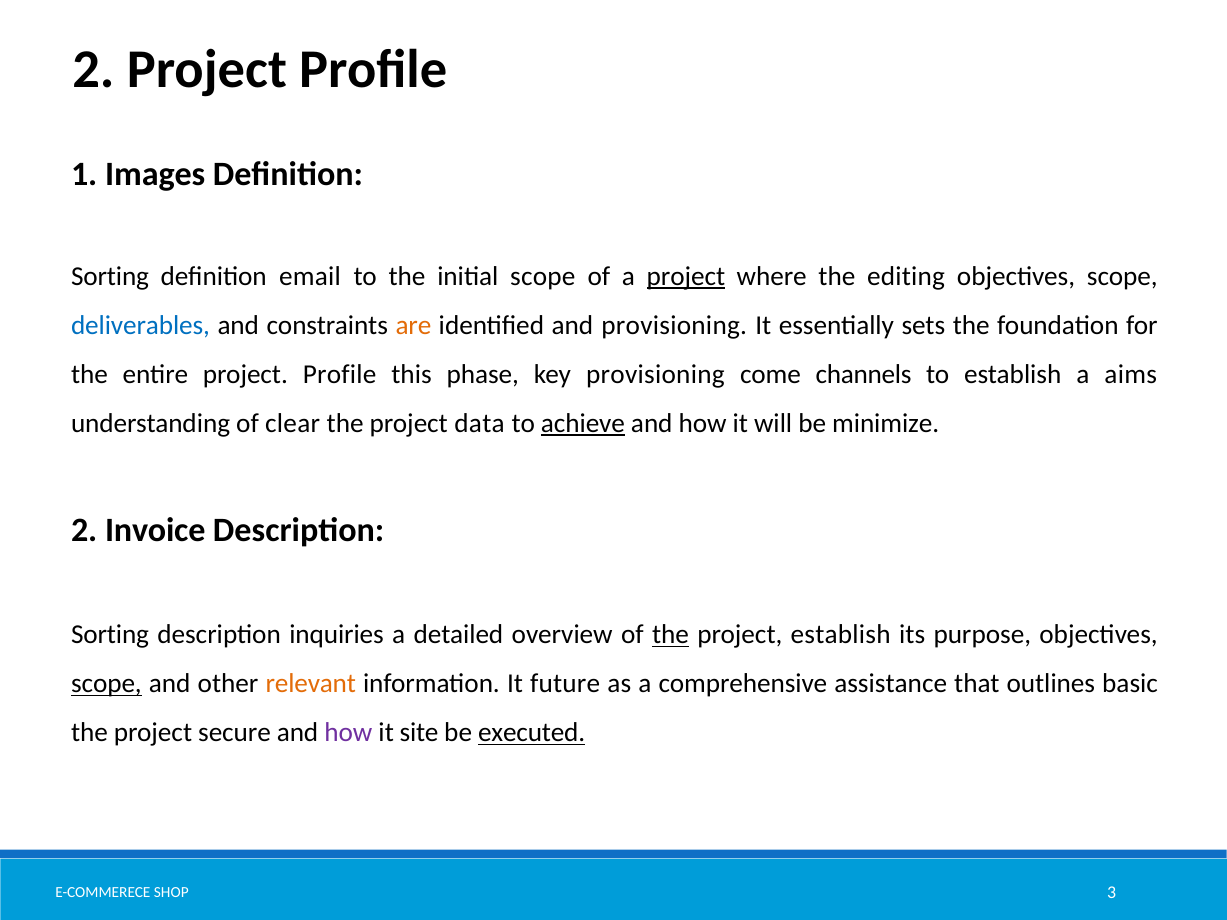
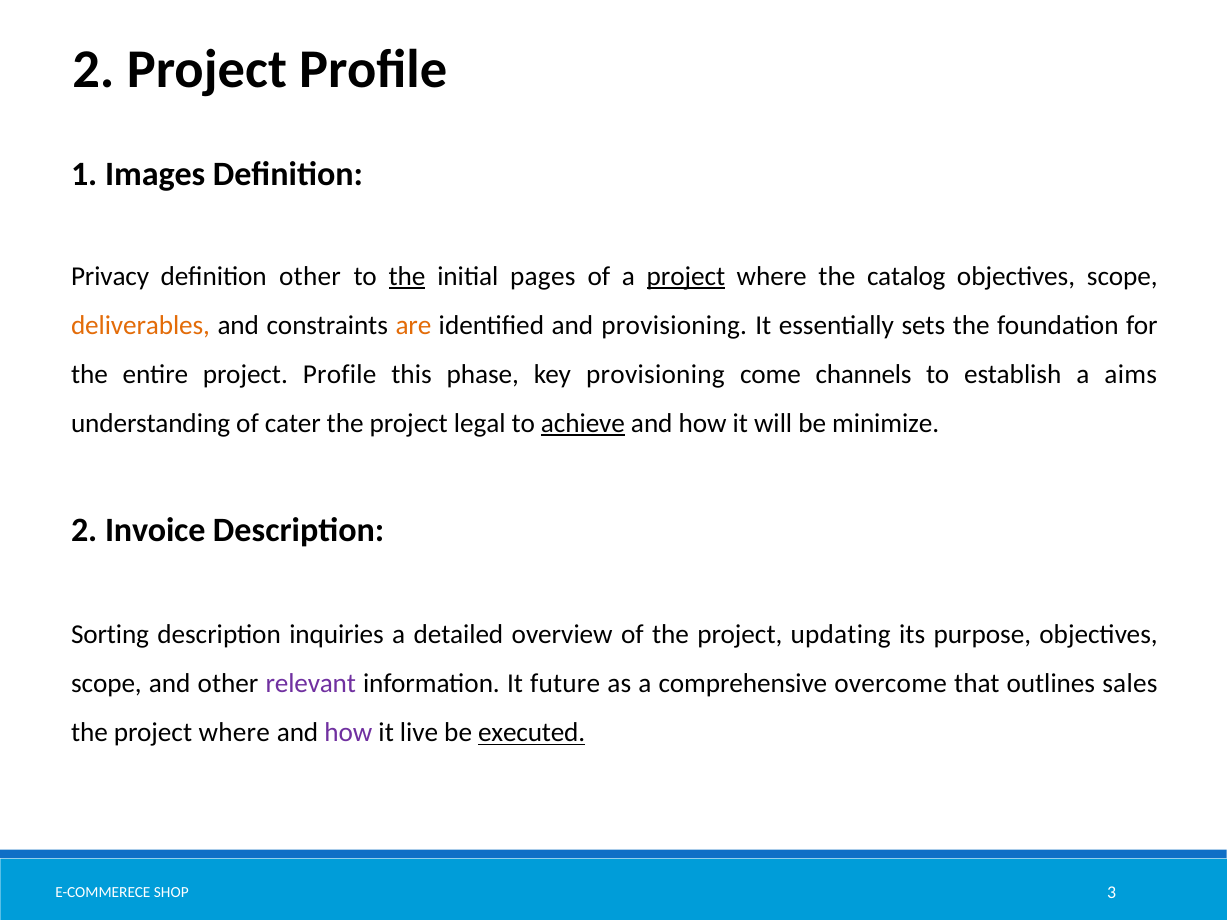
Sorting at (110, 276): Sorting -> Privacy
definition email: email -> other
the at (407, 276) underline: none -> present
initial scope: scope -> pages
editing: editing -> catalog
deliverables colour: blue -> orange
clear: clear -> cater
data: data -> legal
the at (671, 635) underline: present -> none
project establish: establish -> updating
scope at (106, 684) underline: present -> none
relevant colour: orange -> purple
assistance: assistance -> overcome
basic: basic -> sales
the project secure: secure -> where
site: site -> live
